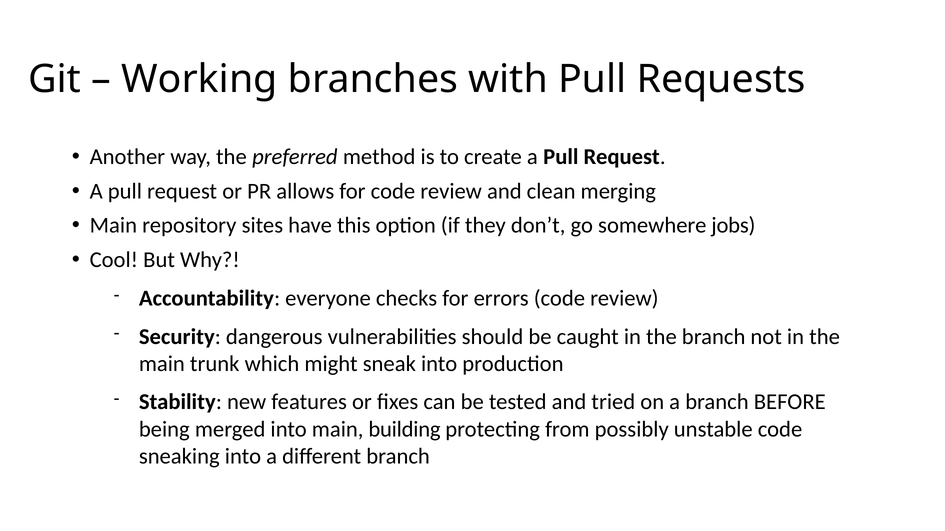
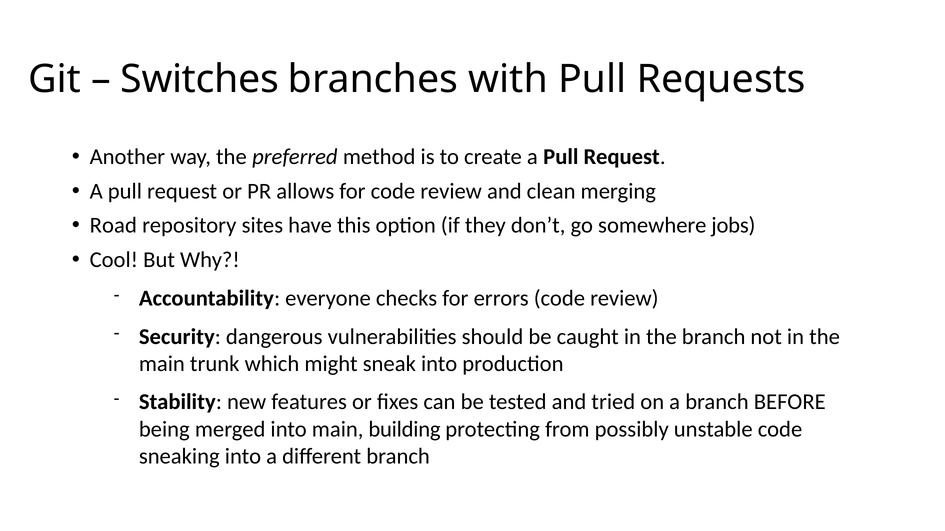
Working: Working -> Switches
Main at (113, 226): Main -> Road
